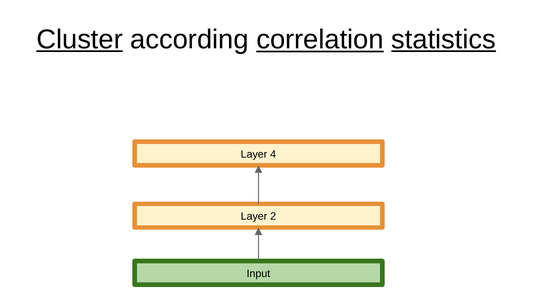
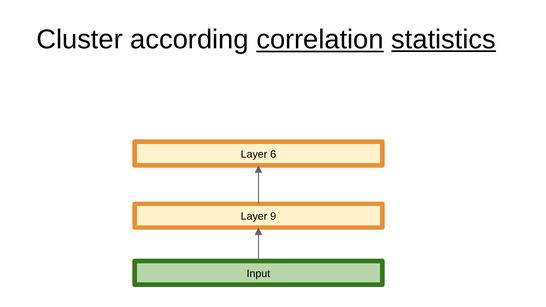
Cluster underline: present -> none
4: 4 -> 6
2: 2 -> 9
